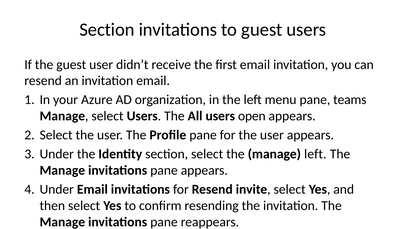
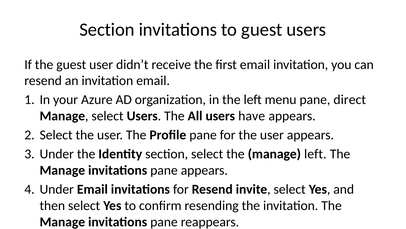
teams: teams -> direct
open: open -> have
